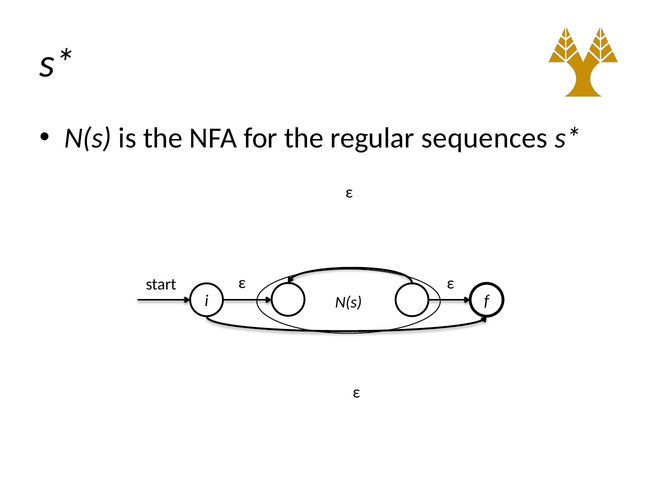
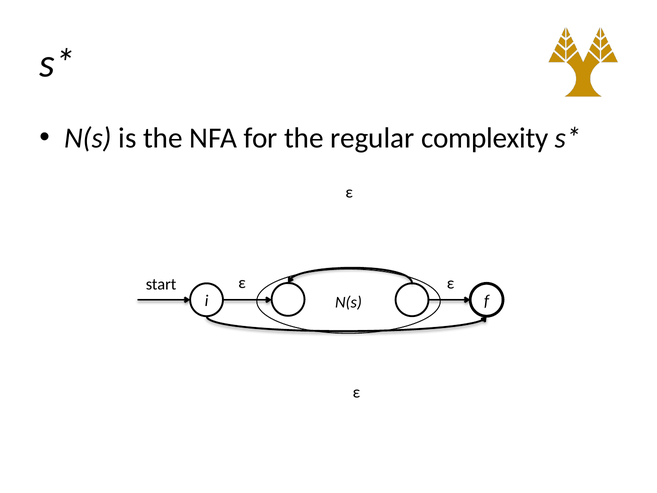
sequences: sequences -> complexity
